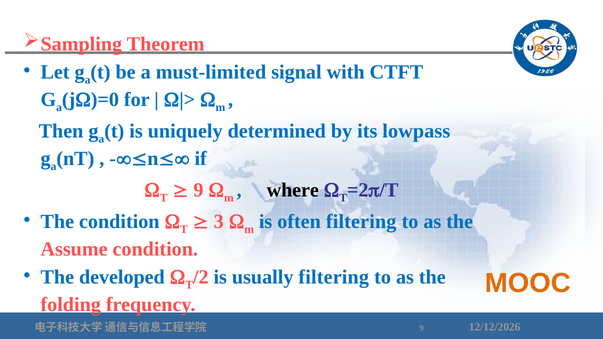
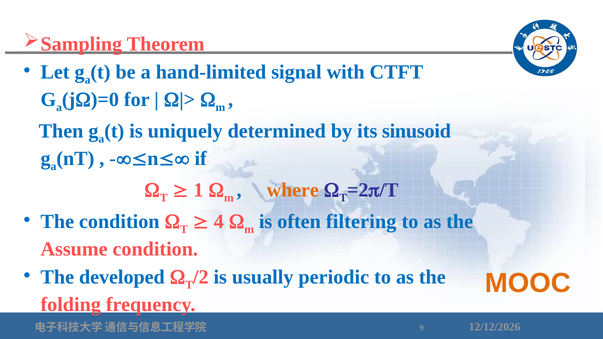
must-limited: must-limited -> hand-limited
lowpass: lowpass -> sinusoid
9 at (198, 190): 9 -> 1
where colour: black -> orange
3: 3 -> 4
usually filtering: filtering -> periodic
